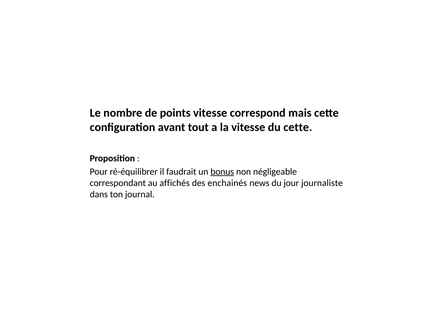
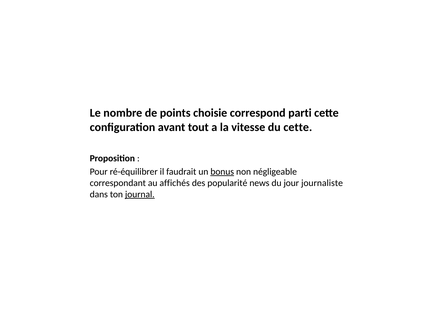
points vitesse: vitesse -> choisie
mais: mais -> parti
enchainés: enchainés -> popularité
journal underline: none -> present
